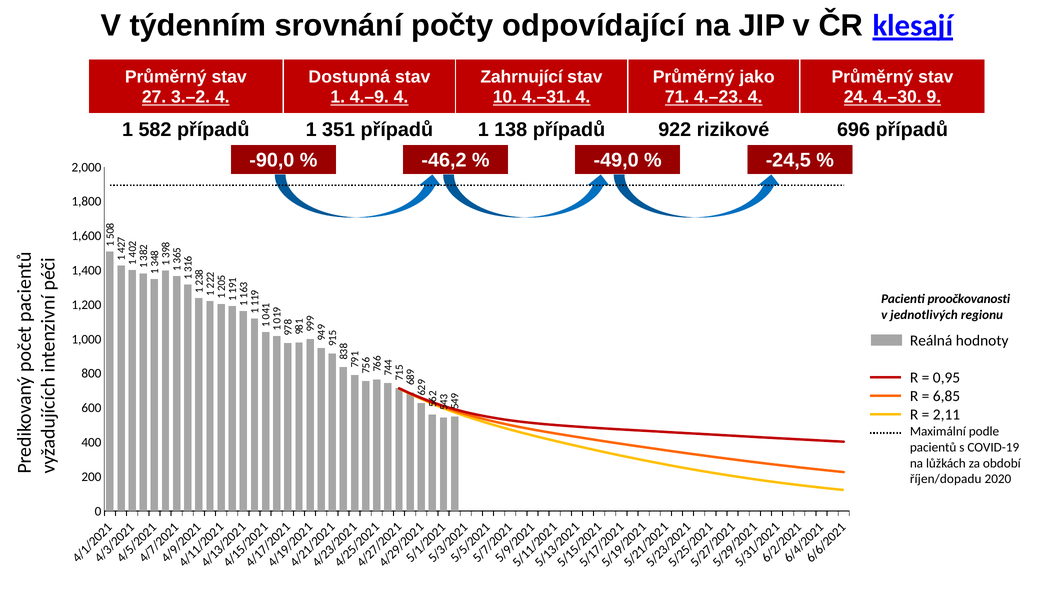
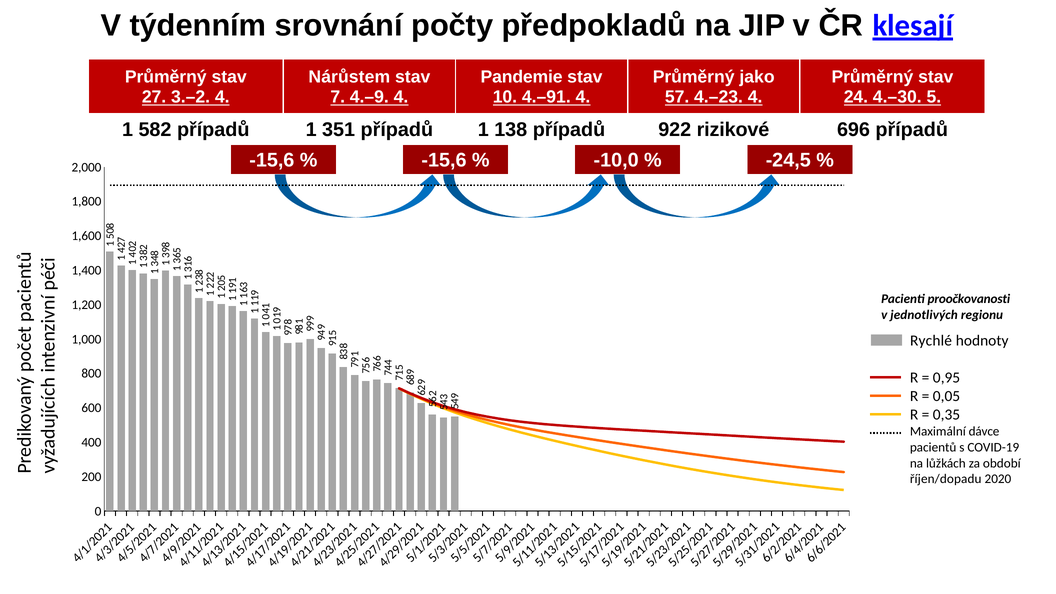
odpovídající: odpovídající -> předpokladů
Dostupná: Dostupná -> Nárůstem
Zahrnující: Zahrnující -> Pandemie
3.–2 4 1: 1 -> 7
4.–31: 4.–31 -> 4.–91
71: 71 -> 57
4.–30 9: 9 -> 5
-90,0 at (272, 160): -90,0 -> -15,6
-46,2 at (444, 160): -46,2 -> -15,6
-49,0: -49,0 -> -10,0
Reálná: Reálná -> Rychlé
6,85: 6,85 -> 0,05
2,11: 2,11 -> 0,35
podle: podle -> dávce
